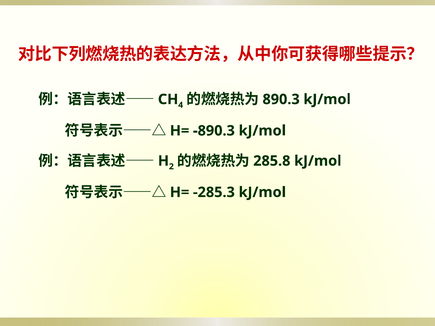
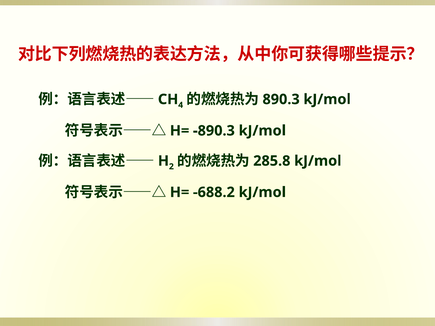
-285.3: -285.3 -> -688.2
